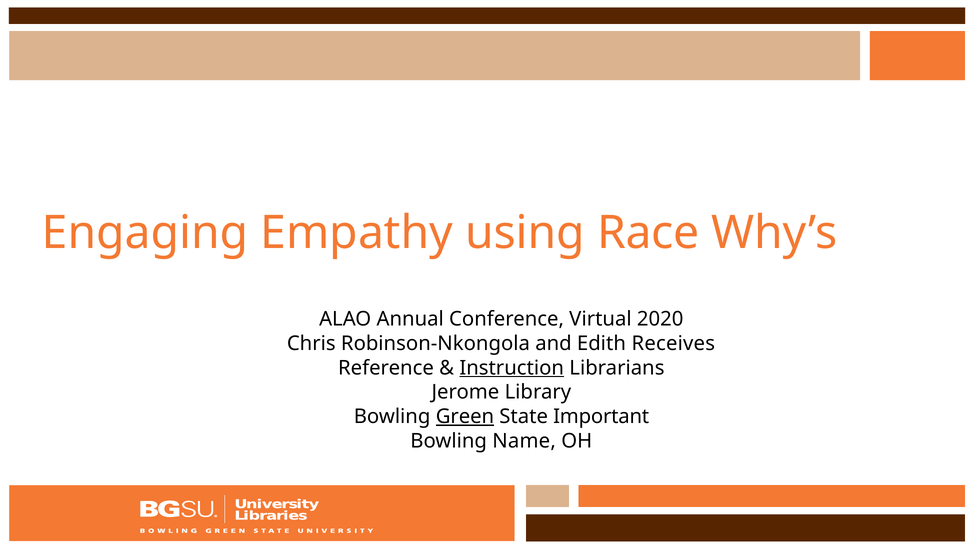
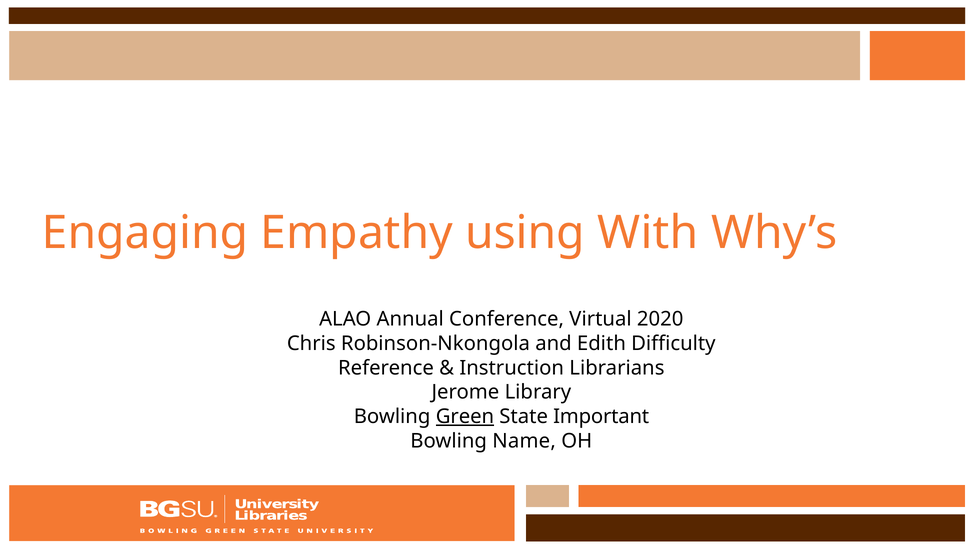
Race: Race -> With
Receives: Receives -> Difficulty
Instruction underline: present -> none
